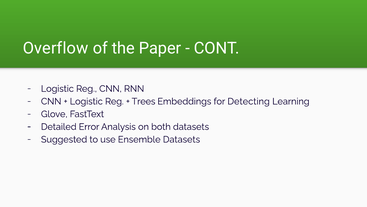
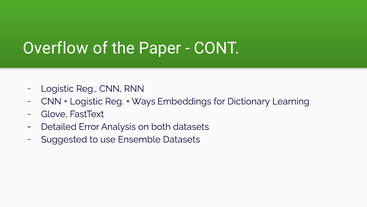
Trees: Trees -> Ways
Detecting: Detecting -> Dictionary
